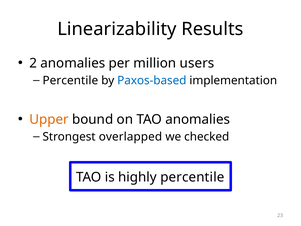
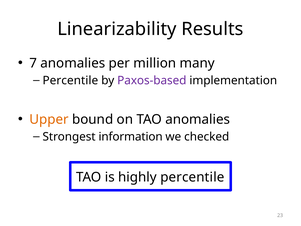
2: 2 -> 7
users: users -> many
Paxos-based colour: blue -> purple
overlapped: overlapped -> information
